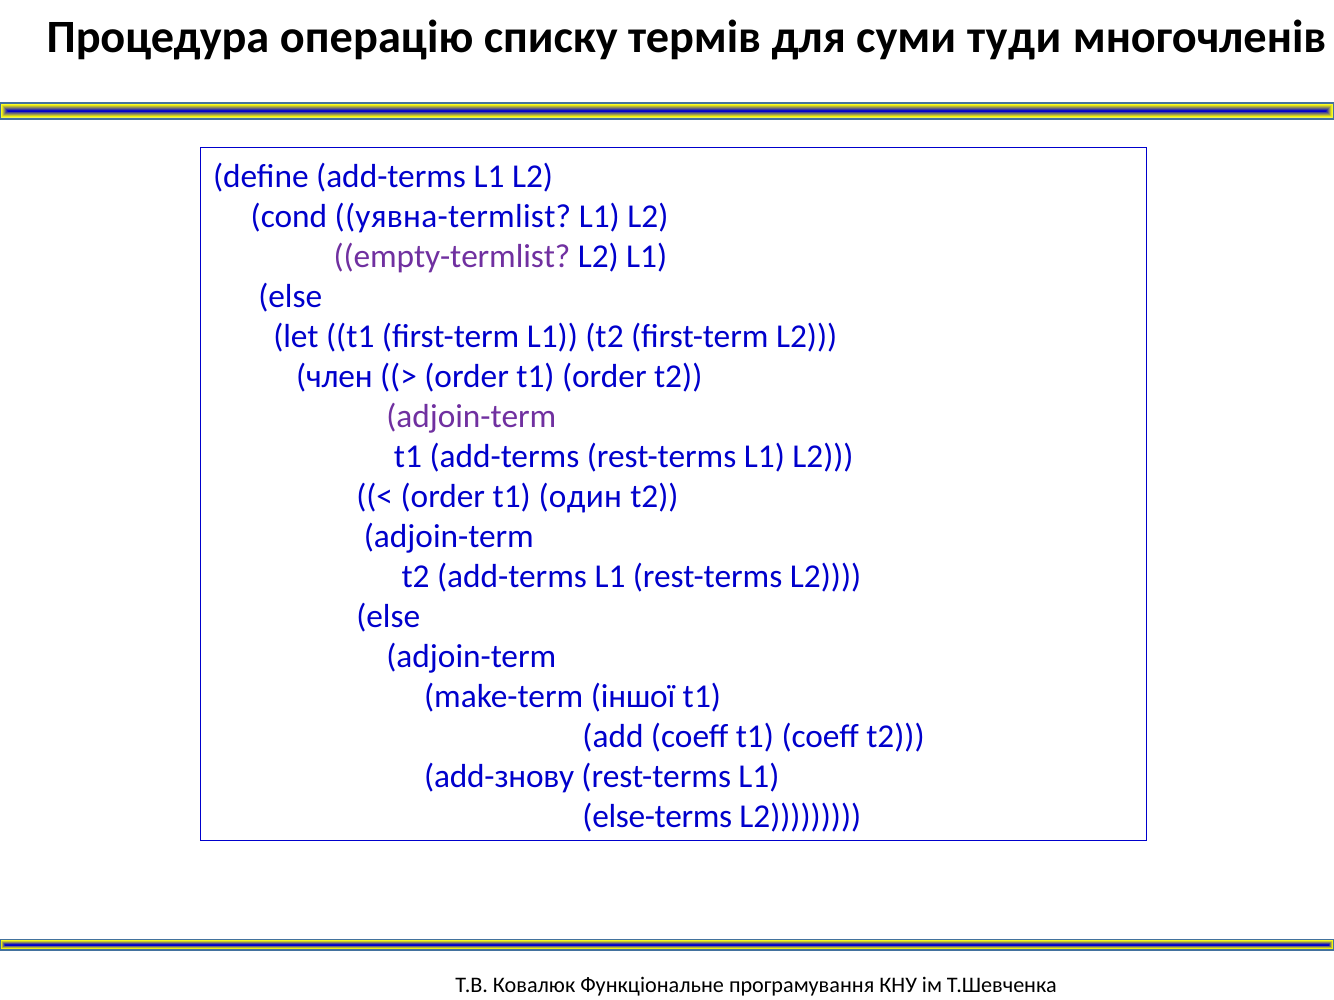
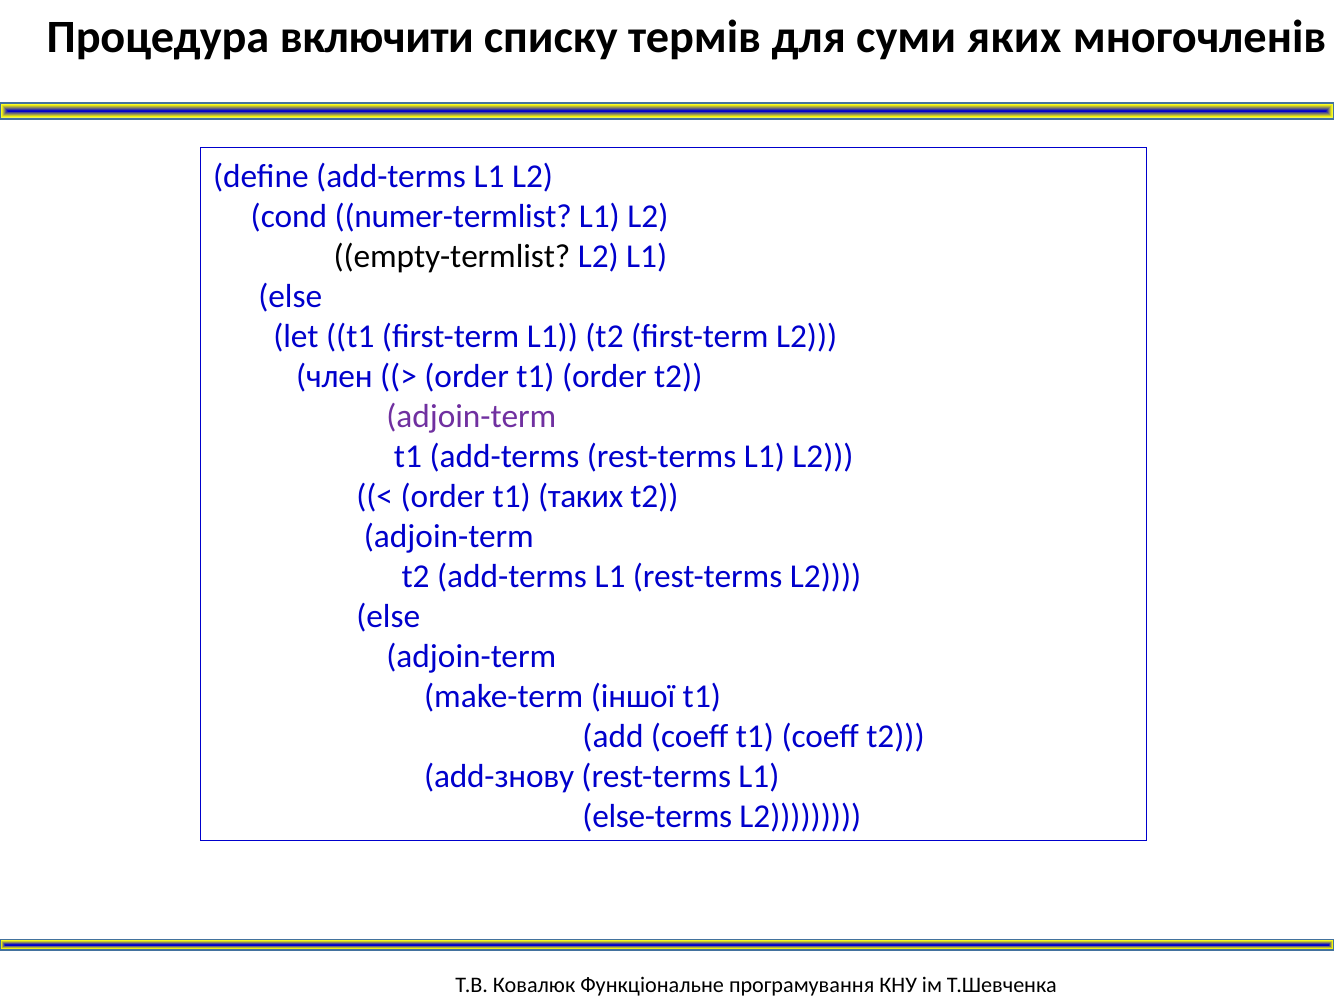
операцію: операцію -> включити
туди: туди -> яких
уявна-termlist: уявна-termlist -> numer-termlist
empty-termlist colour: purple -> black
один: один -> таких
